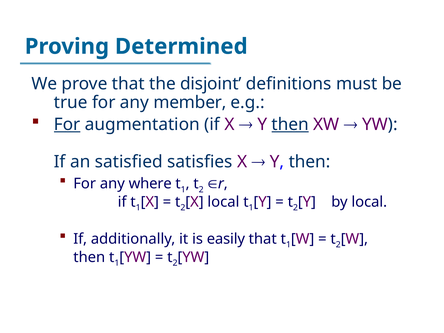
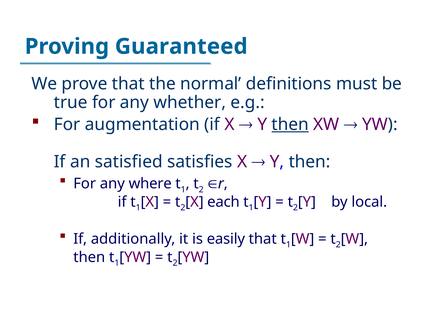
Determined: Determined -> Guaranteed
disjoint: disjoint -> normal
member: member -> whether
For at (67, 124) underline: present -> none
X local: local -> each
